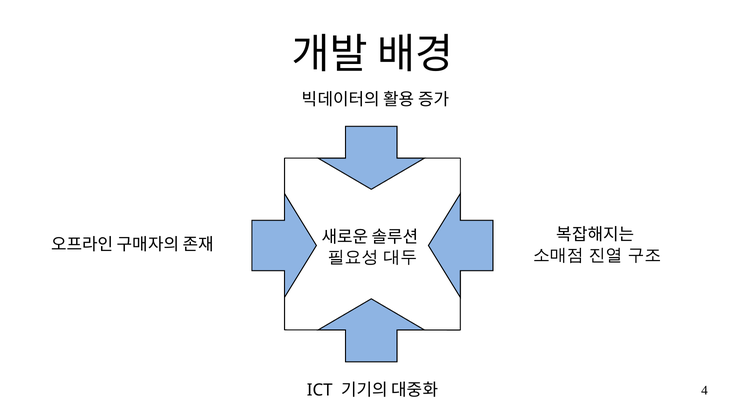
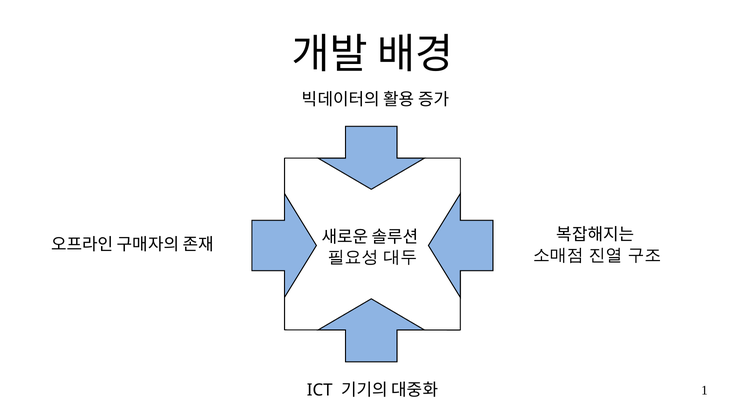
4: 4 -> 1
